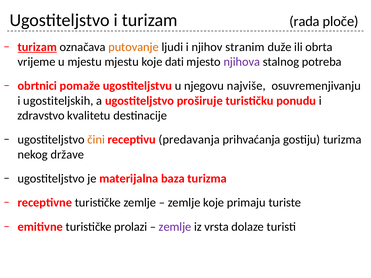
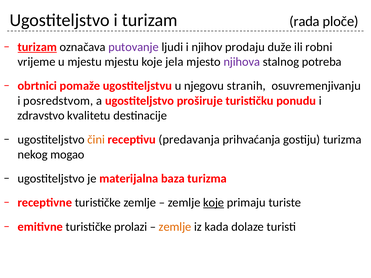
putovanje colour: orange -> purple
stranim: stranim -> prodaju
obrta: obrta -> robni
dati: dati -> jela
najviše: najviše -> stranih
ugostiteljskih: ugostiteljskih -> posredstvom
države: države -> mogao
koje at (214, 203) underline: none -> present
zemlje at (175, 227) colour: purple -> orange
vrsta: vrsta -> kada
